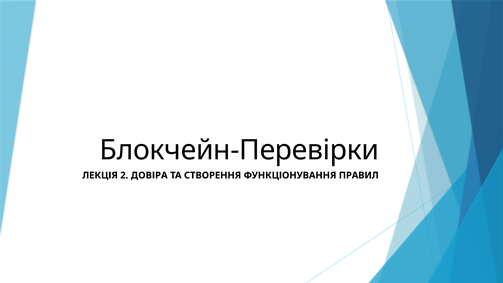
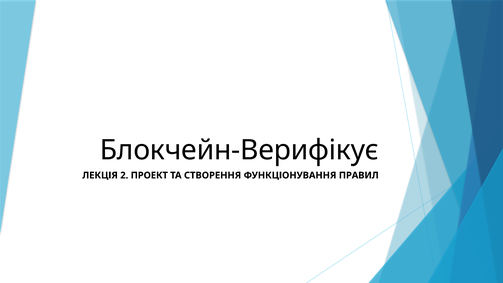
Блокчейн-Перевірки: Блокчейн-Перевірки -> Блокчейн-Верифікує
ДОВІРА: ДОВІРА -> ПРОЕКТ
